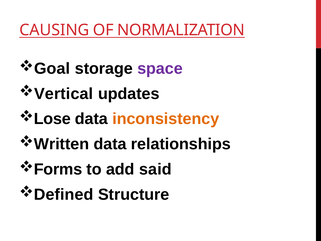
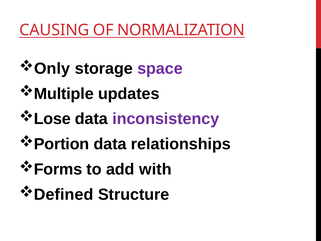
Goal: Goal -> Only
Vertical: Vertical -> Multiple
inconsistency colour: orange -> purple
Written: Written -> Portion
said: said -> with
